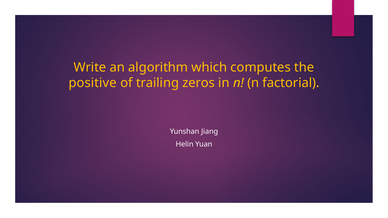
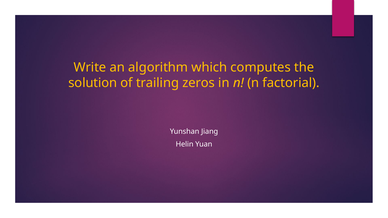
positive: positive -> solution
